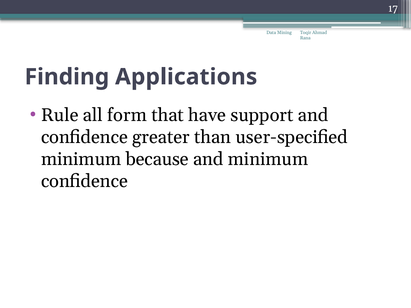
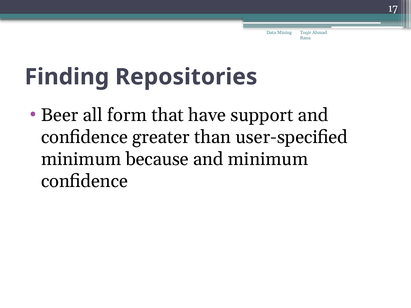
Applications: Applications -> Repositories
Rule: Rule -> Beer
